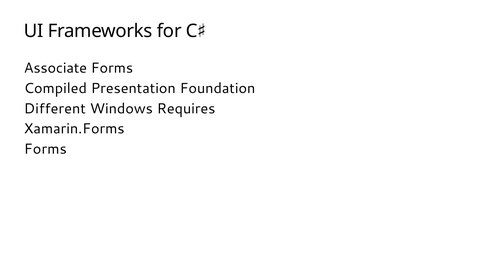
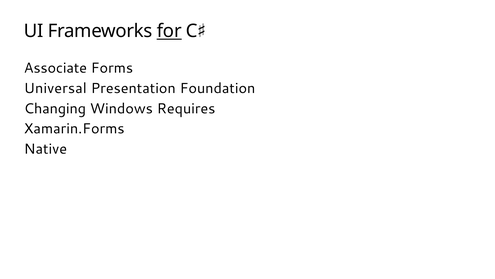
for underline: none -> present
Compiled: Compiled -> Universal
Different: Different -> Changing
Forms at (45, 149): Forms -> Native
